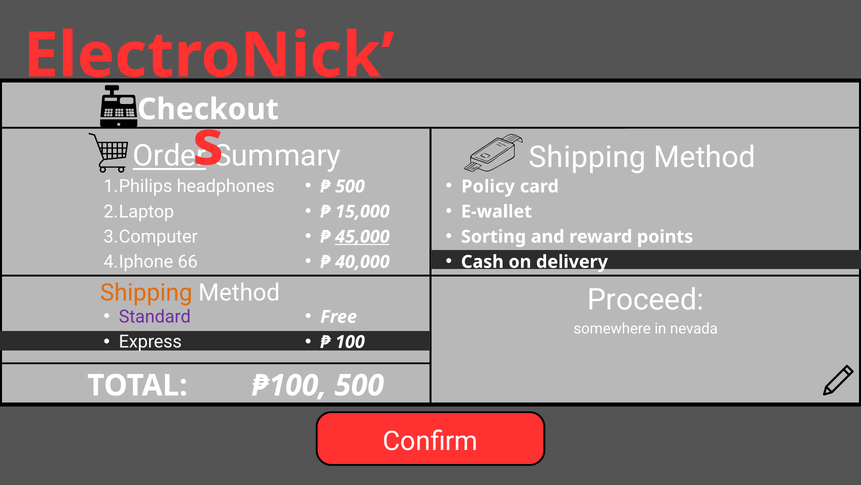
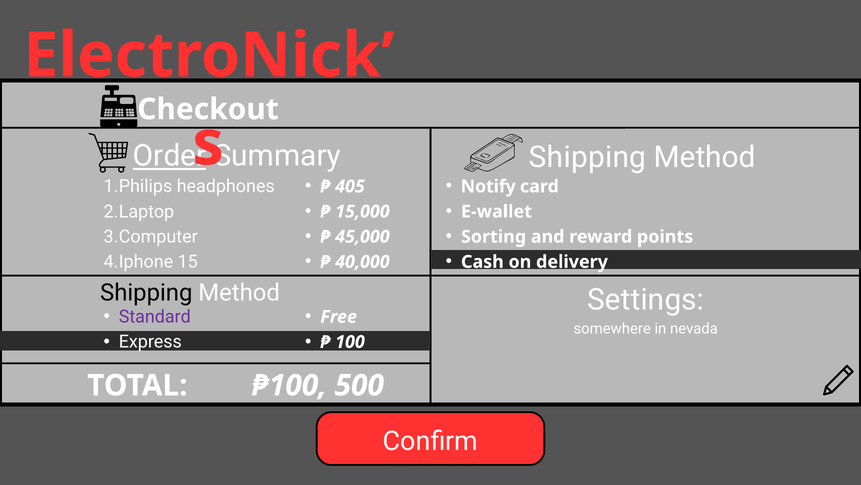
500 at (350, 186): 500 -> 405
Policy: Policy -> Notify
45,000 underline: present -> none
66: 66 -> 15
Shipping at (146, 292) colour: orange -> black
Proceed: Proceed -> Settings
